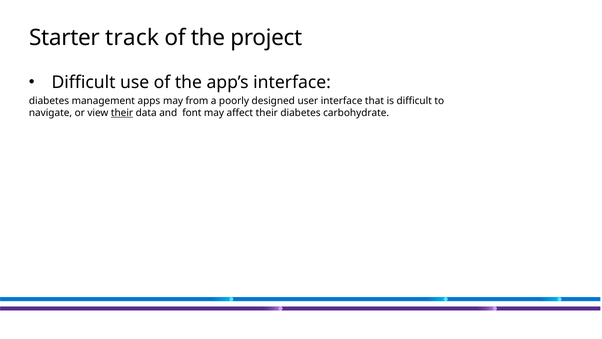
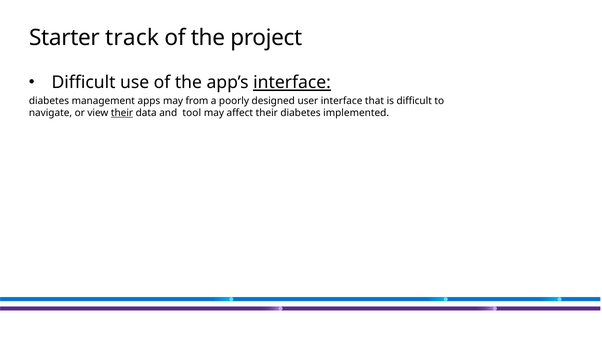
interface at (292, 83) underline: none -> present
font: font -> tool
carbohydrate: carbohydrate -> implemented
